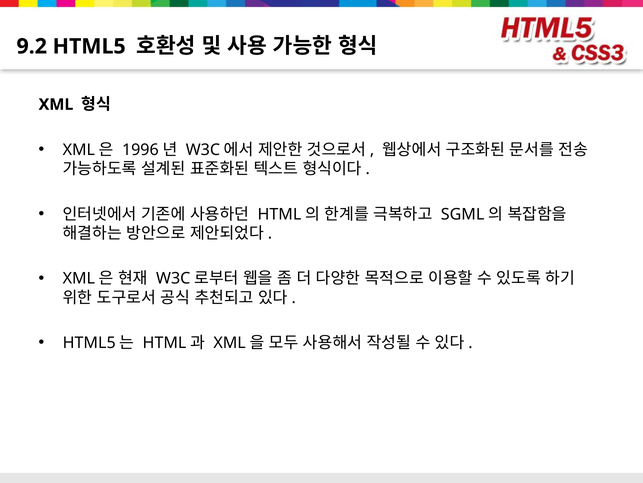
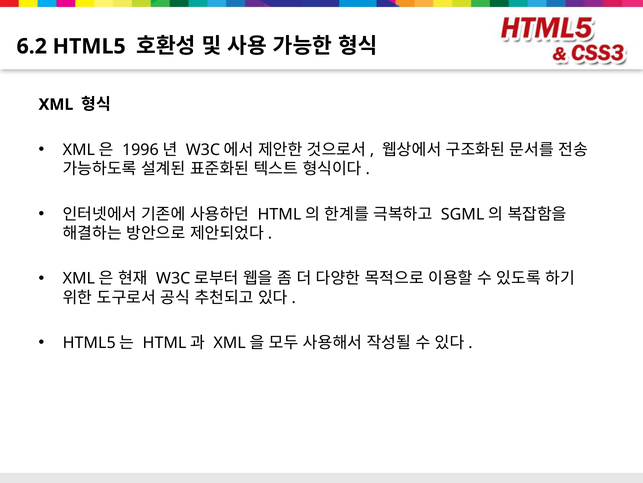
9.2: 9.2 -> 6.2
